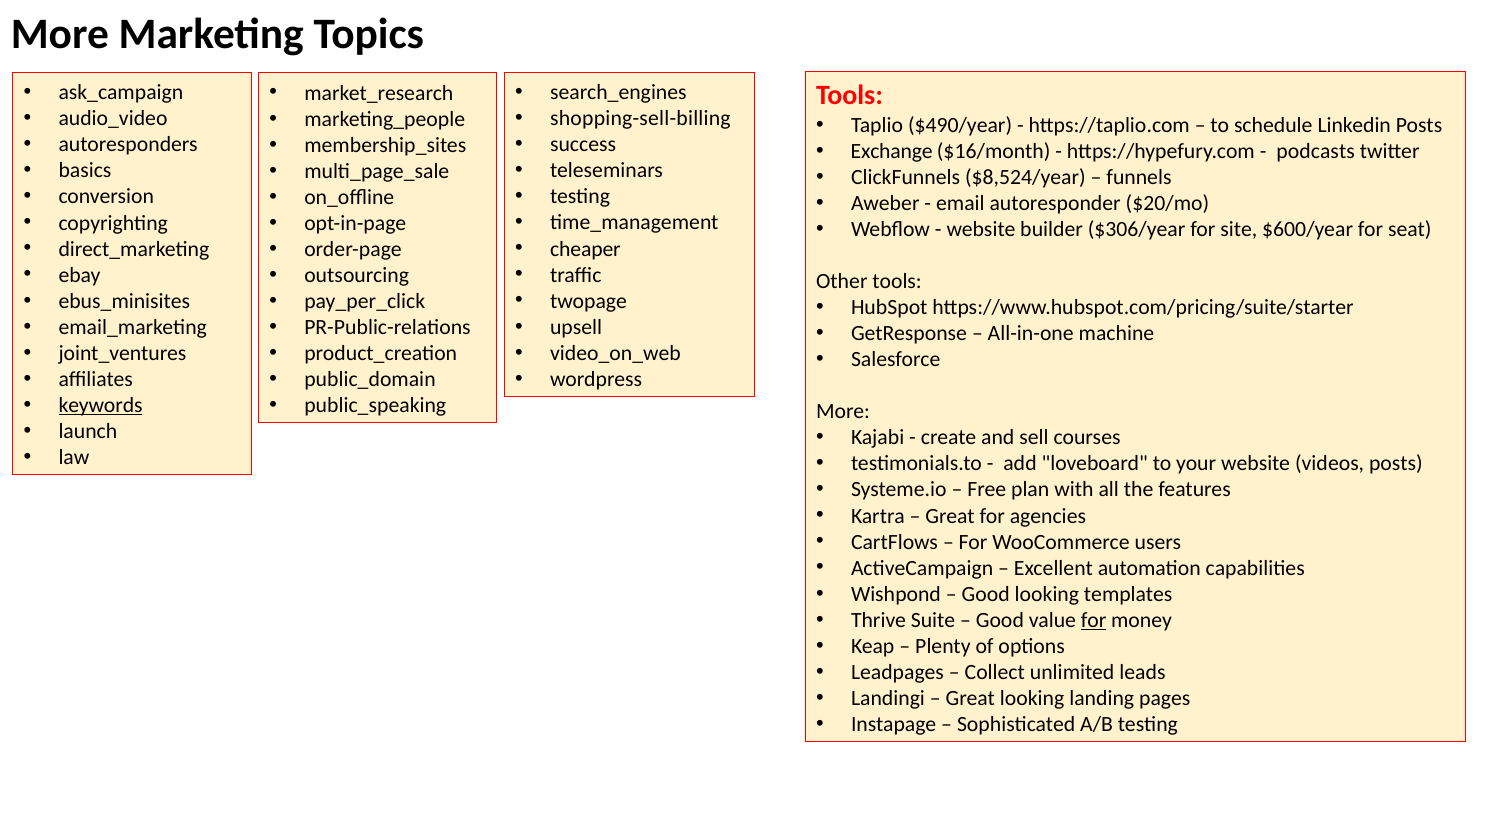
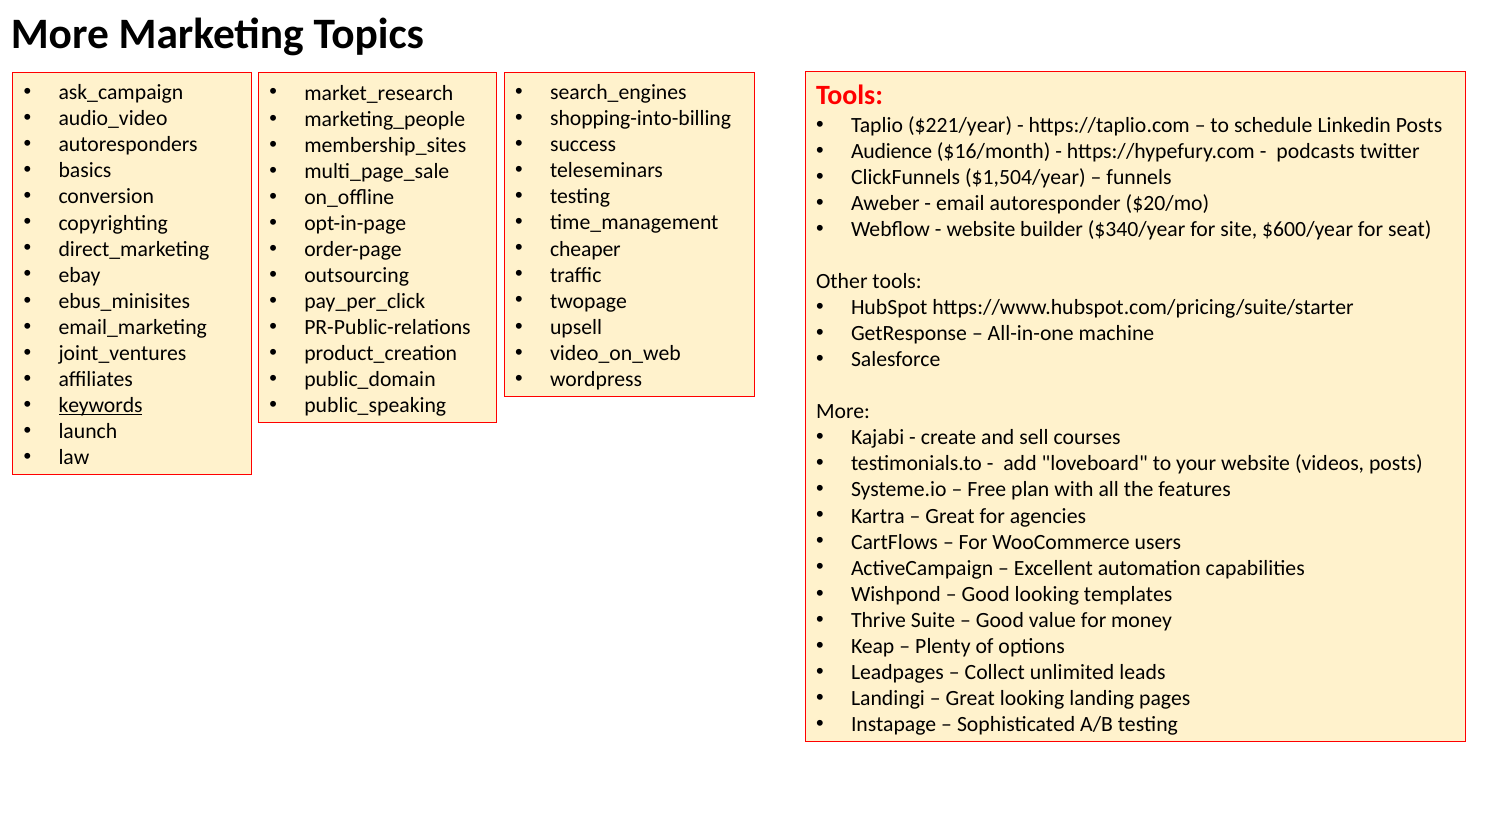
shopping-sell-billing: shopping-sell-billing -> shopping-into-billing
$490/year: $490/year -> $221/year
Exchange: Exchange -> Audience
$8,524/year: $8,524/year -> $1,504/year
$306/year: $306/year -> $340/year
for at (1094, 620) underline: present -> none
